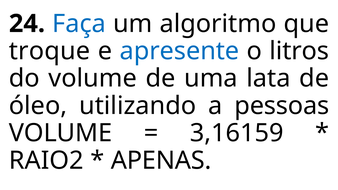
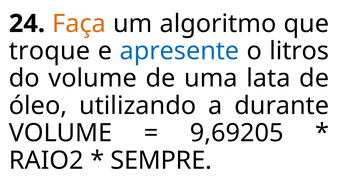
Faça colour: blue -> orange
pessoas: pessoas -> durante
3,16159: 3,16159 -> 9,69205
APENAS: APENAS -> SEMPRE
